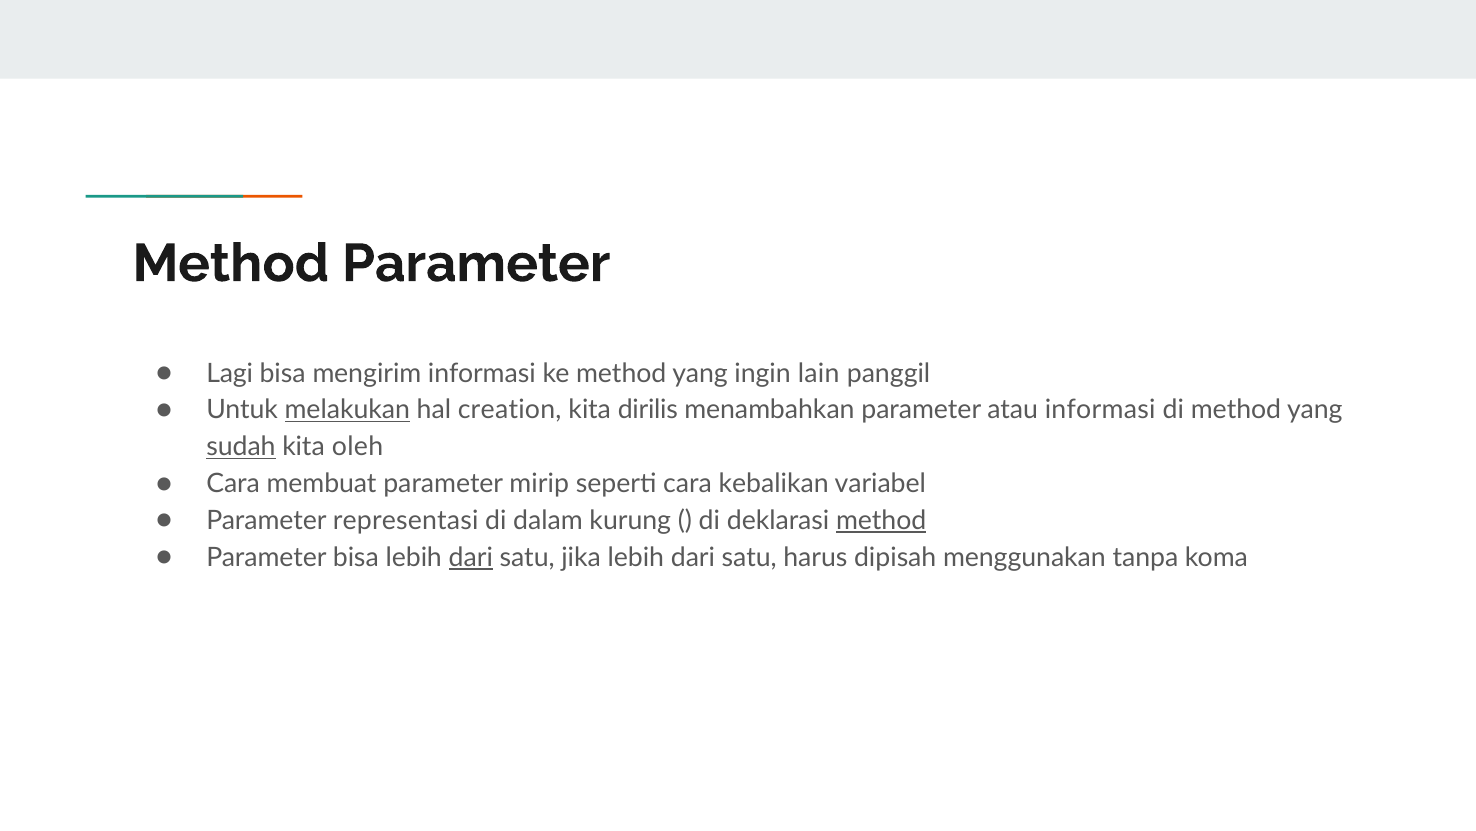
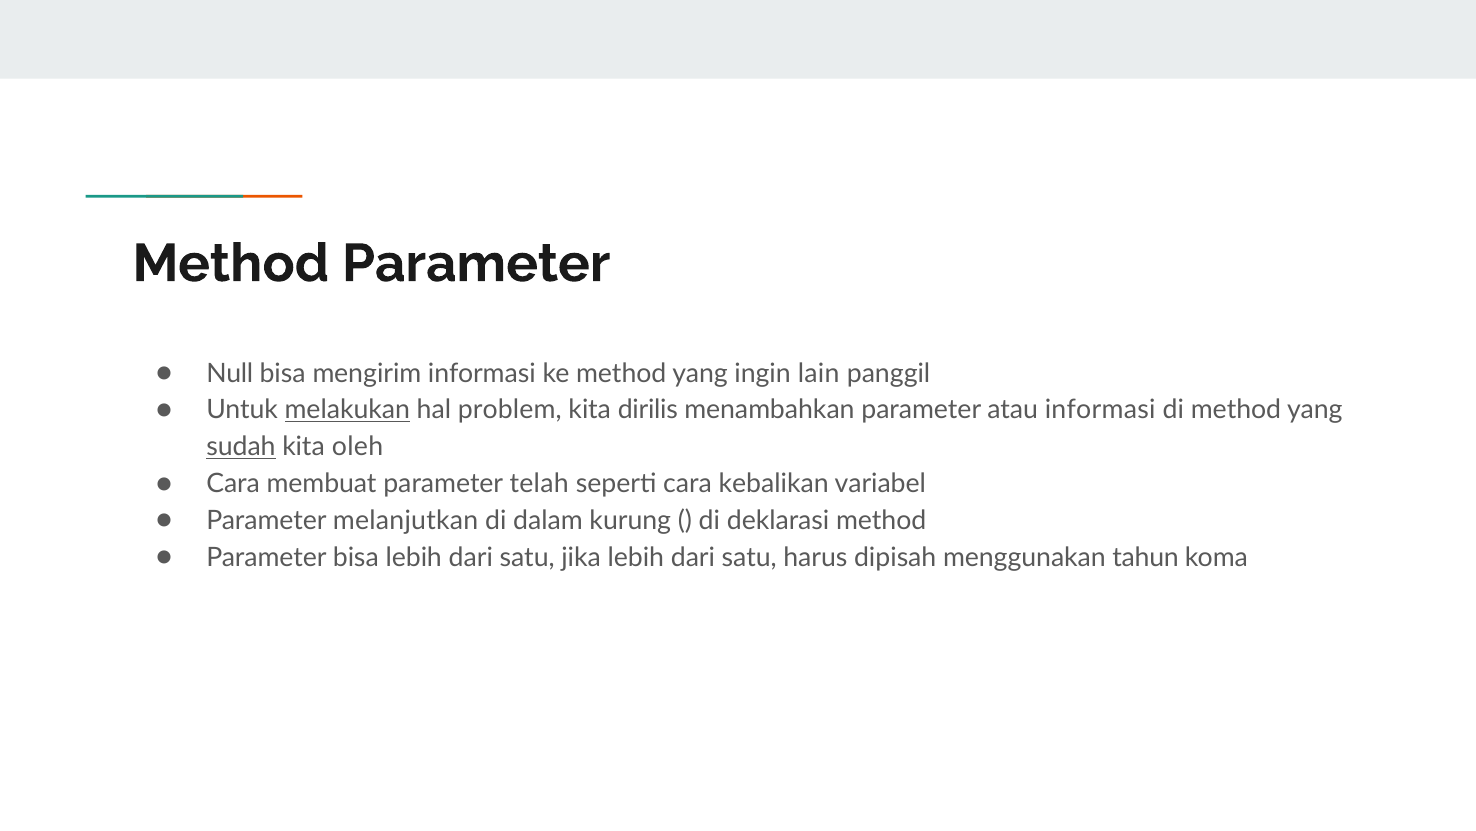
Lagi: Lagi -> Null
creation: creation -> problem
mirip: mirip -> telah
representasi: representasi -> melanjutkan
method at (881, 520) underline: present -> none
dari at (471, 557) underline: present -> none
tanpa: tanpa -> tahun
